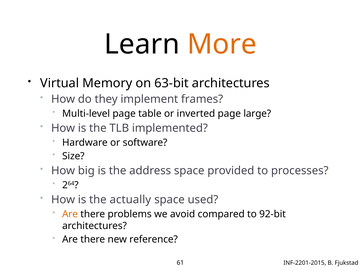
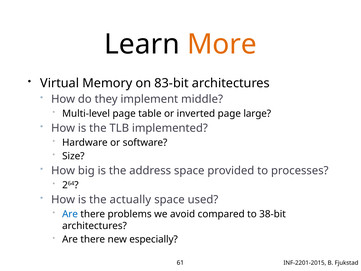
63-bit: 63-bit -> 83-bit
frames: frames -> middle
Are at (70, 214) colour: orange -> blue
92-bit: 92-bit -> 38-bit
reference: reference -> especially
